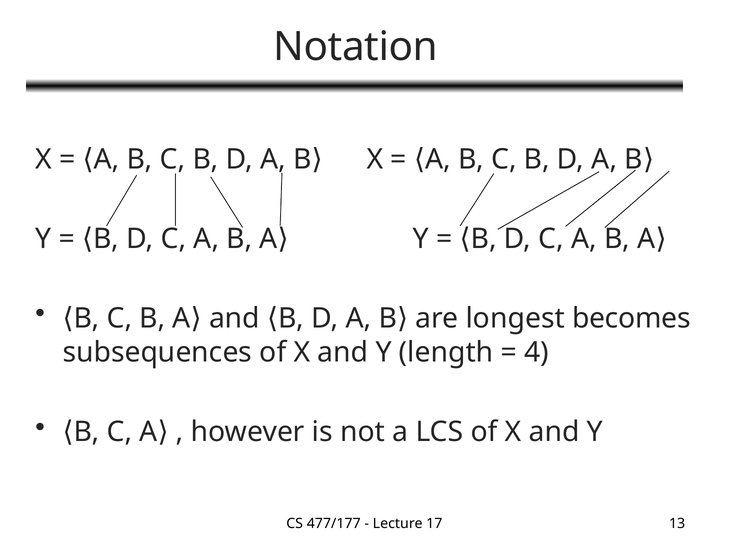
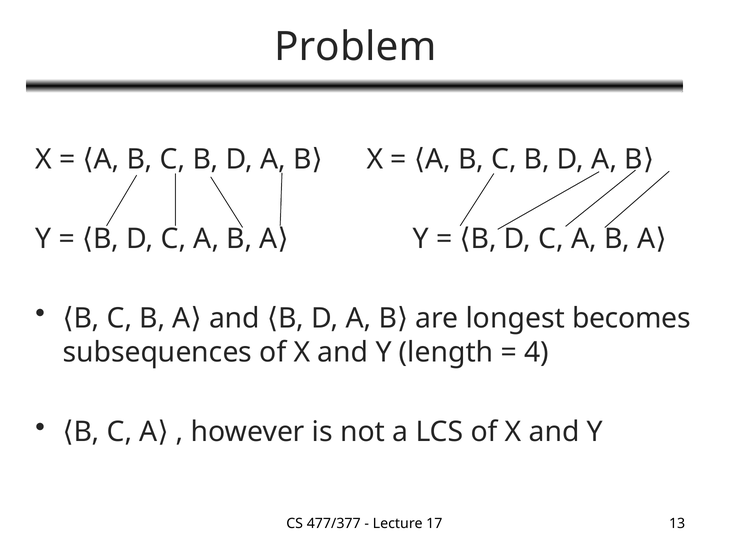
Notation: Notation -> Problem
477/177: 477/177 -> 477/377
